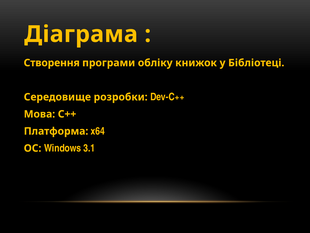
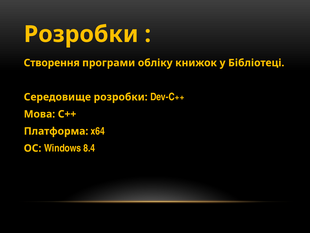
Діаграма at (81, 34): Діаграма -> Розробки
3.1: 3.1 -> 8.4
